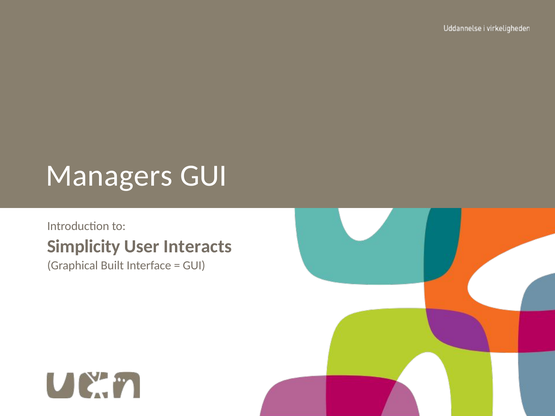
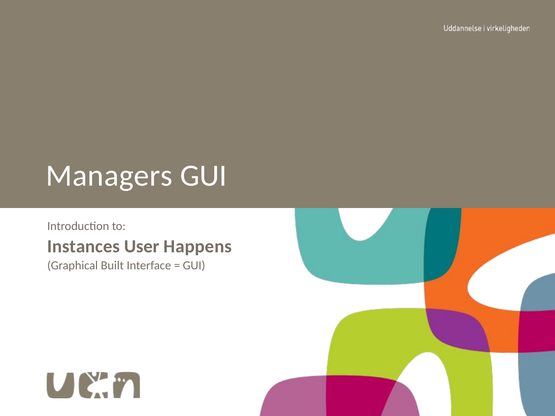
Simplicity: Simplicity -> Instances
Interacts: Interacts -> Happens
